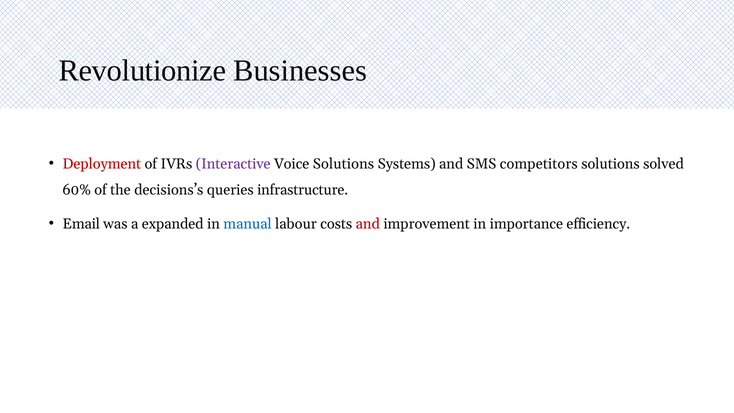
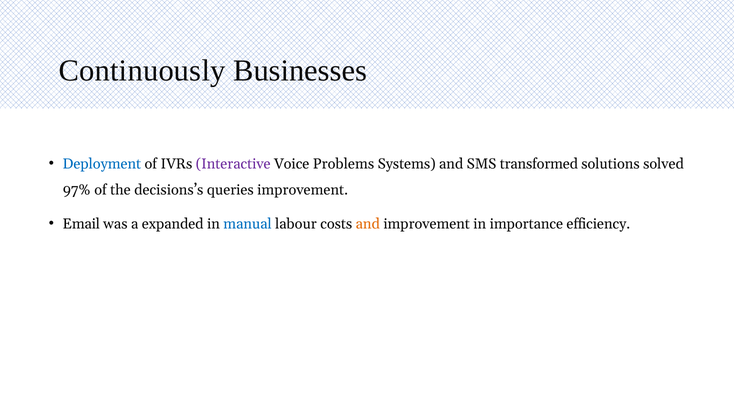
Revolutionize: Revolutionize -> Continuously
Deployment colour: red -> blue
Voice Solutions: Solutions -> Problems
competitors: competitors -> transformed
60%: 60% -> 97%
queries infrastructure: infrastructure -> improvement
and at (368, 224) colour: red -> orange
